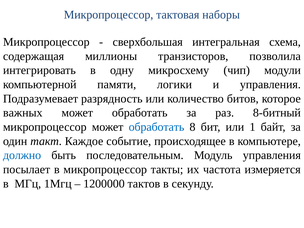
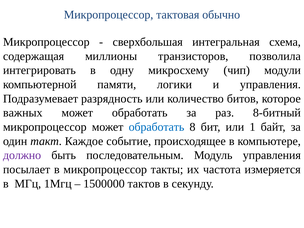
наборы: наборы -> обычно
должно colour: blue -> purple
1200000: 1200000 -> 1500000
